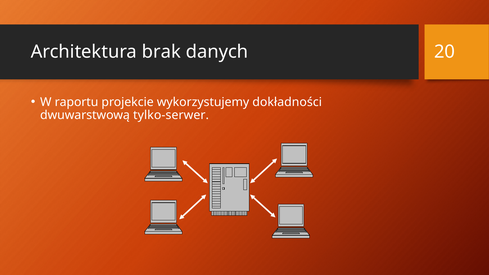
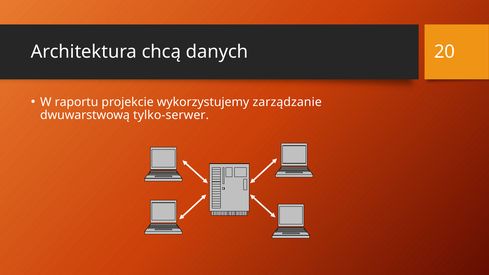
brak: brak -> chcą
dokładności: dokładności -> zarządzanie
